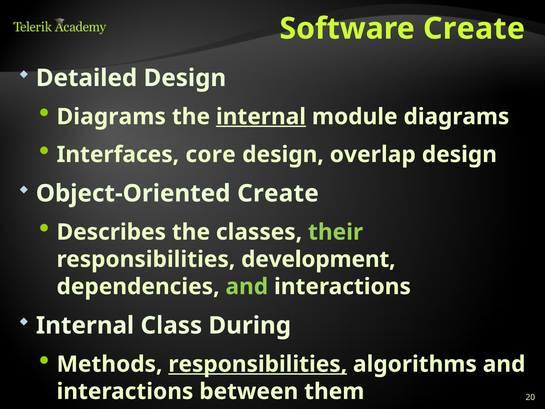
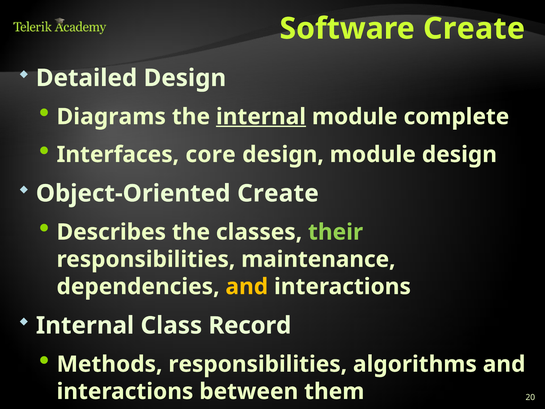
module diagrams: diagrams -> complete
design overlap: overlap -> module
development: development -> maintenance
and at (247, 286) colour: light green -> yellow
During: During -> Record
responsibilities at (258, 364) underline: present -> none
